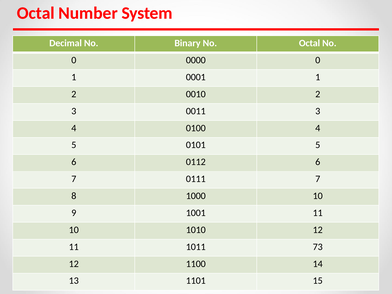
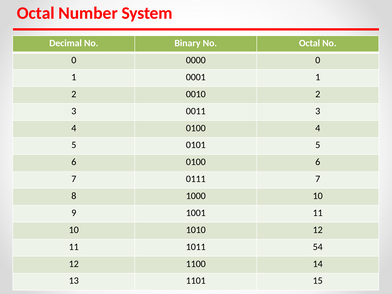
6 0112: 0112 -> 0100
73: 73 -> 54
